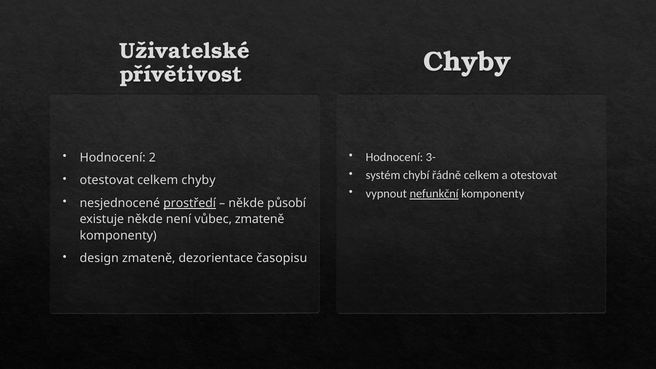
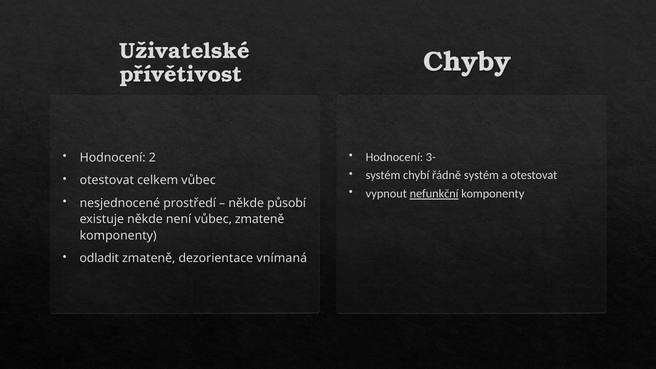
řádně celkem: celkem -> systém
celkem chyby: chyby -> vůbec
prostředí underline: present -> none
design: design -> odladit
časopisu: časopisu -> vnímaná
